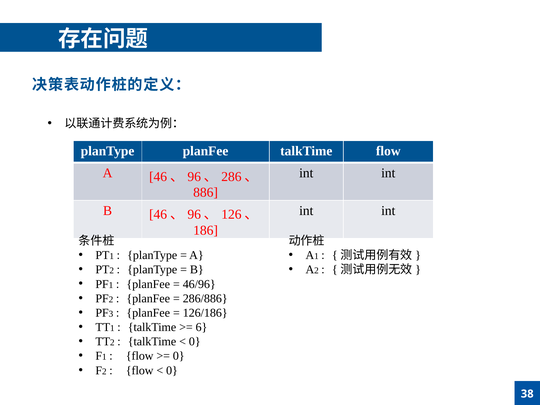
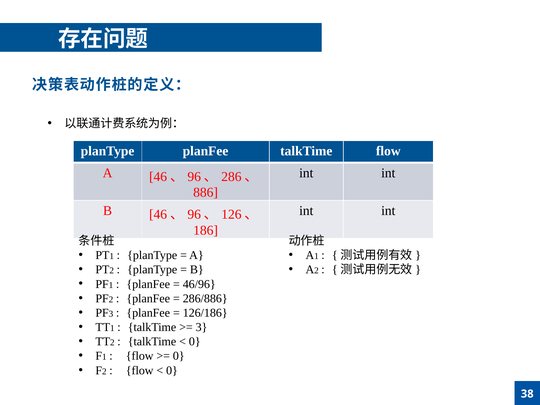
6: 6 -> 3
